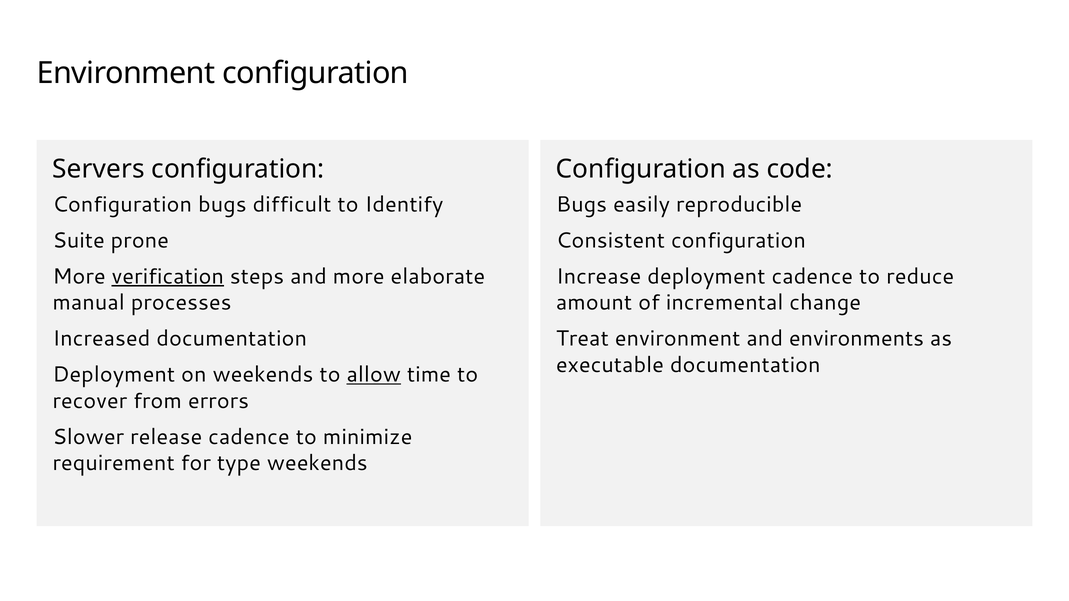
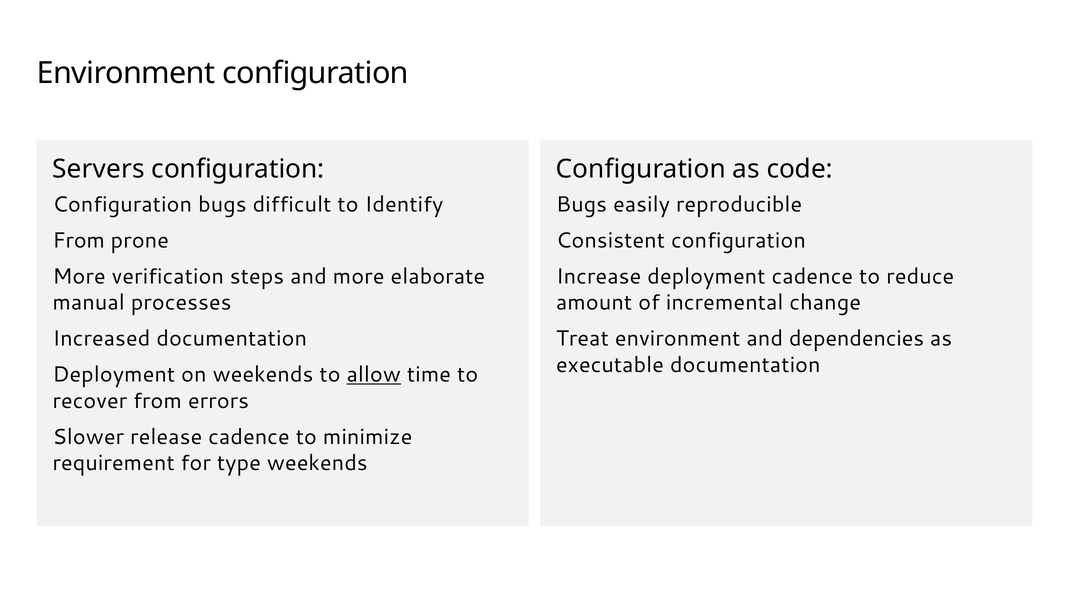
Suite at (79, 240): Suite -> From
verification underline: present -> none
environments: environments -> dependencies
